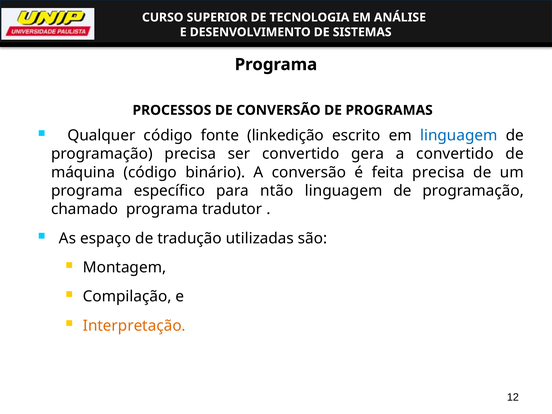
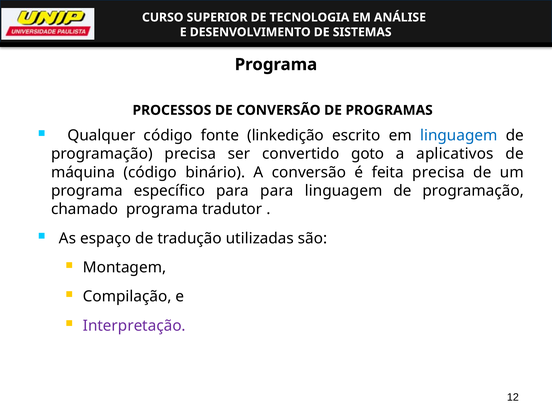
gera: gera -> goto
a convertido: convertido -> aplicativos
para ntão: ntão -> para
Interpretação colour: orange -> purple
